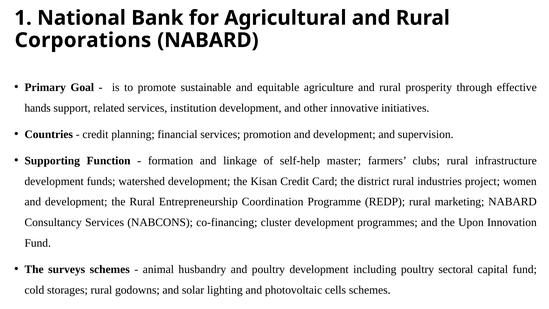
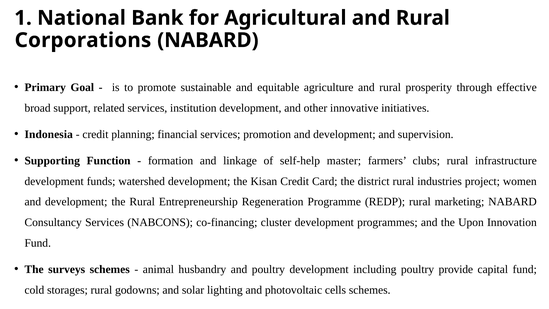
hands: hands -> broad
Countries: Countries -> Indonesia
Coordination: Coordination -> Regeneration
sectoral: sectoral -> provide
